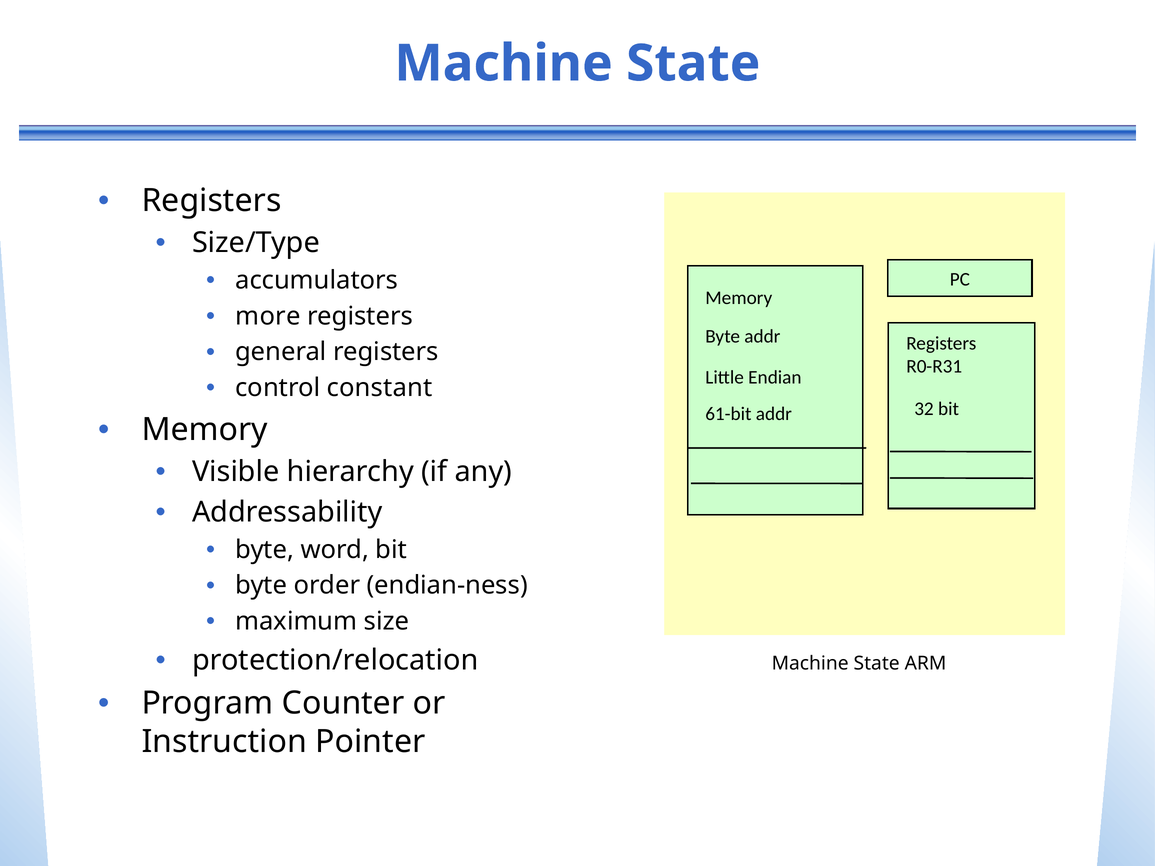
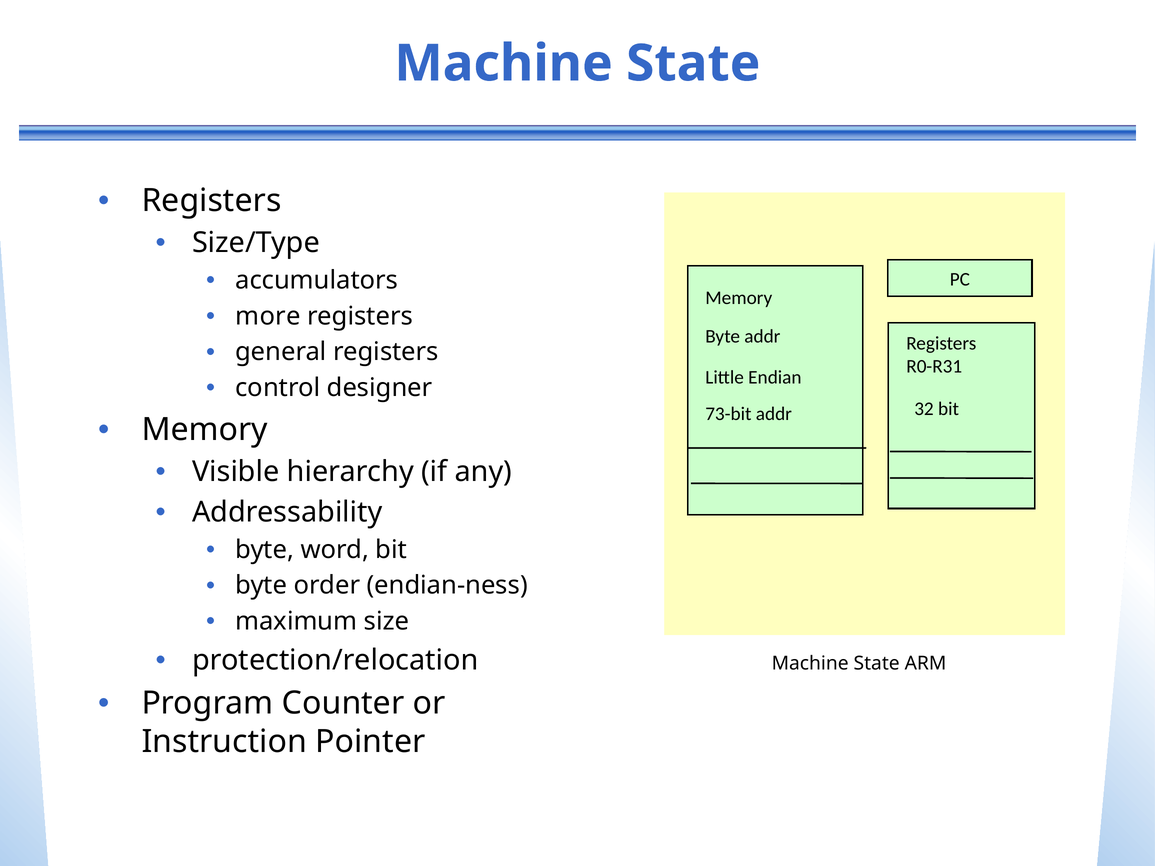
constant: constant -> designer
61-bit: 61-bit -> 73-bit
